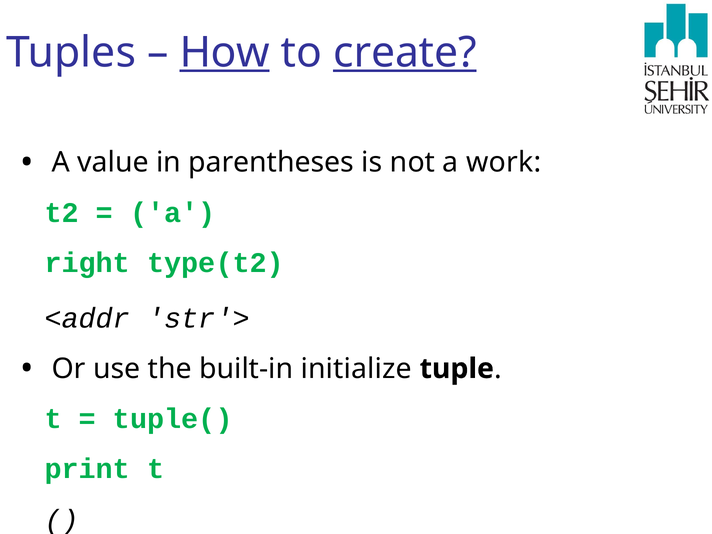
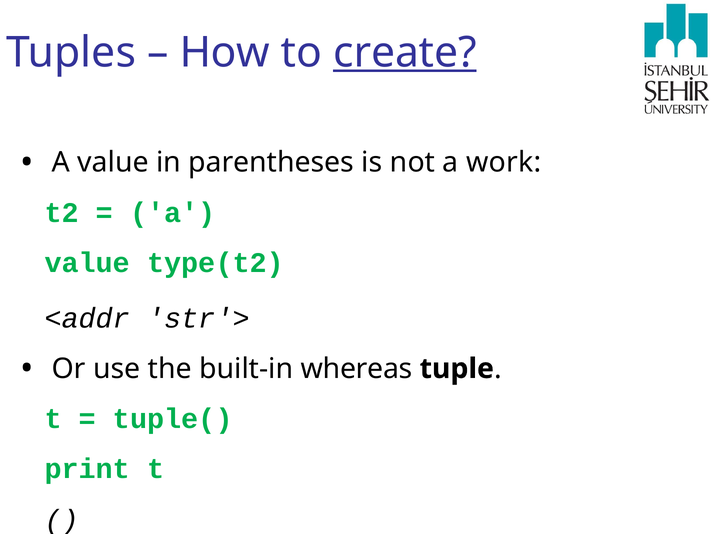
How underline: present -> none
right at (87, 263): right -> value
initialize: initialize -> whereas
